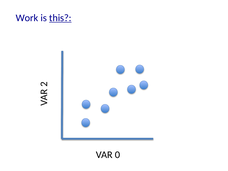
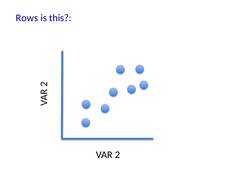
Work: Work -> Rows
this underline: present -> none
VAR 0: 0 -> 2
